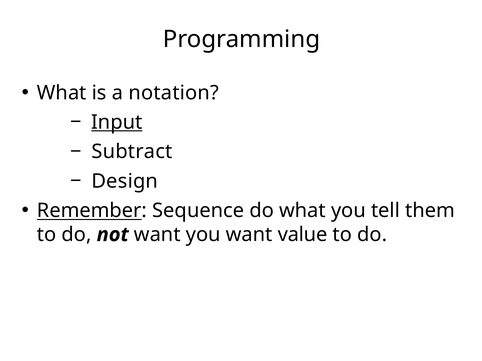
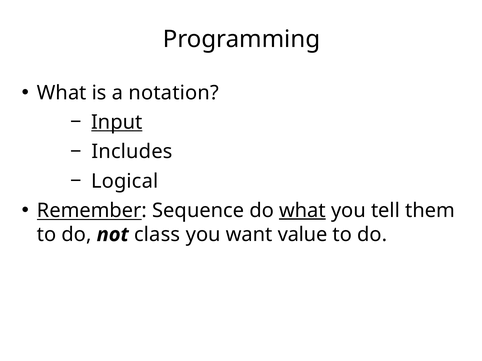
Subtract: Subtract -> Includes
Design: Design -> Logical
what at (302, 211) underline: none -> present
not want: want -> class
